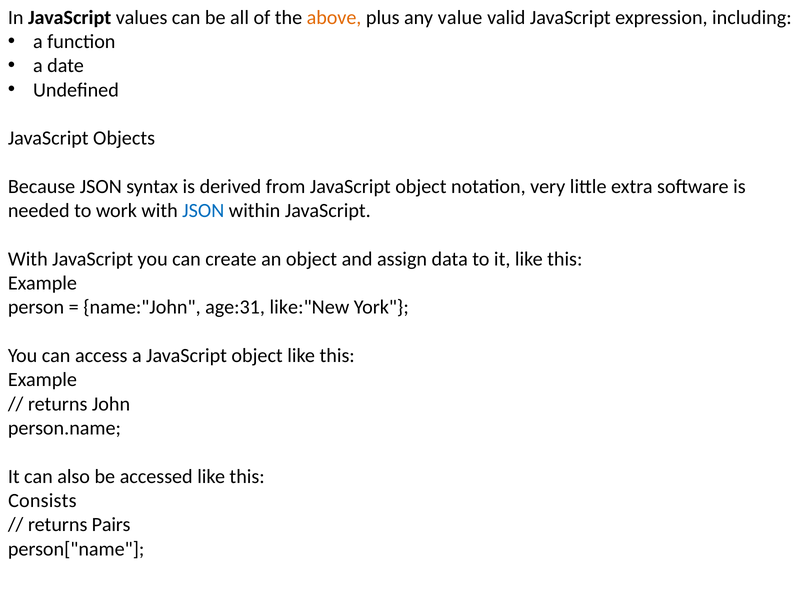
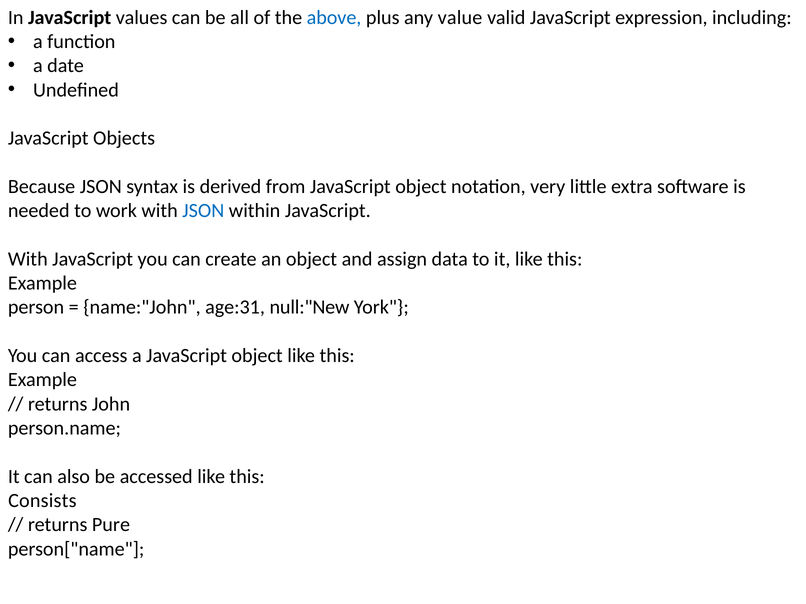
above colour: orange -> blue
like:"New: like:"New -> null:"New
Pairs: Pairs -> Pure
